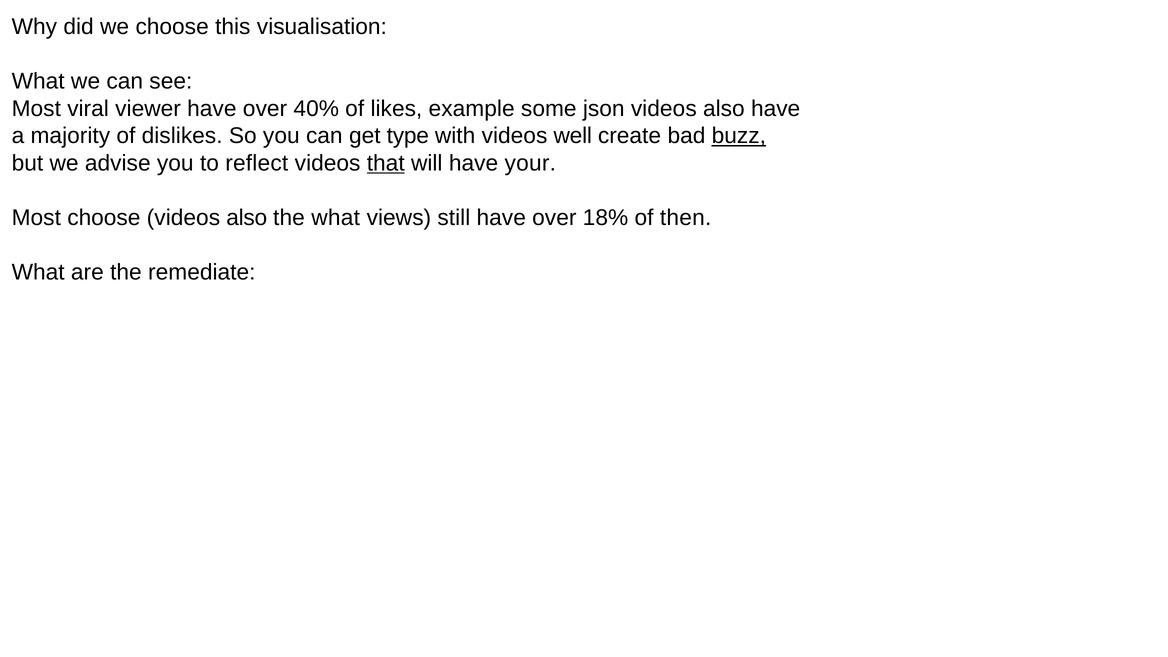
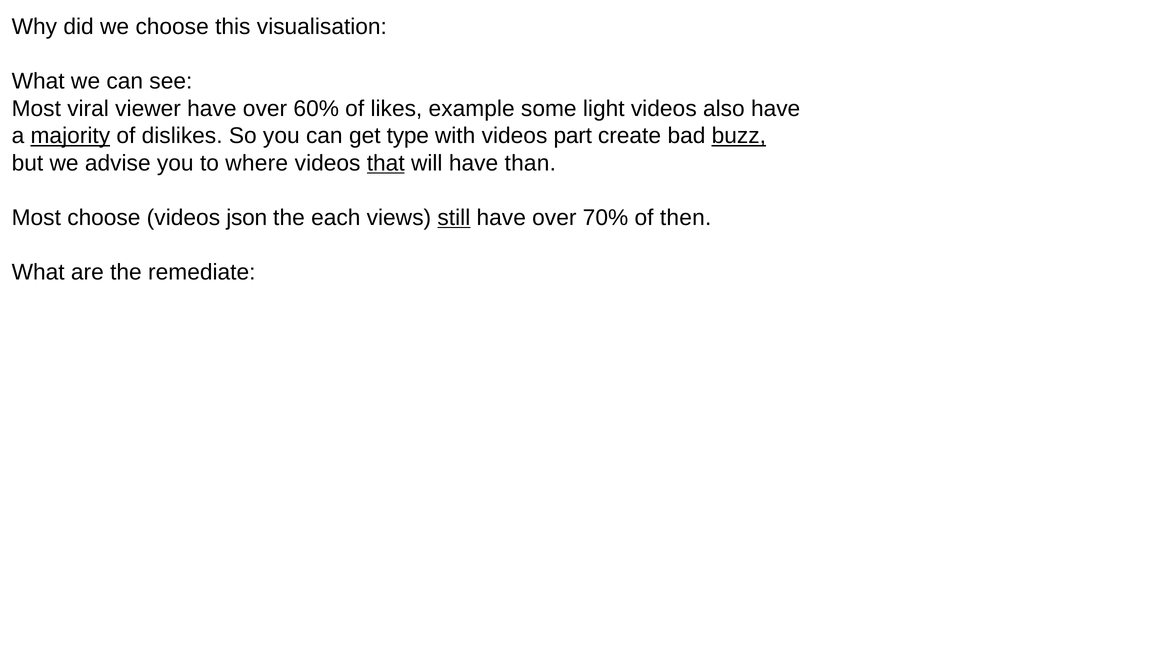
40%: 40% -> 60%
json: json -> light
majority underline: none -> present
well: well -> part
reflect: reflect -> where
your: your -> than
also at (247, 218): also -> json
the what: what -> each
still underline: none -> present
18%: 18% -> 70%
